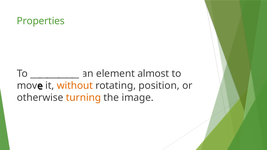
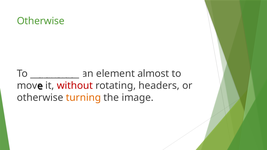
Properties at (41, 21): Properties -> Otherwise
without colour: orange -> red
position: position -> headers
